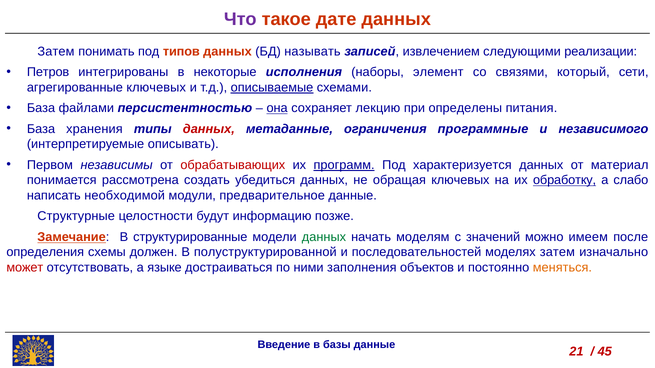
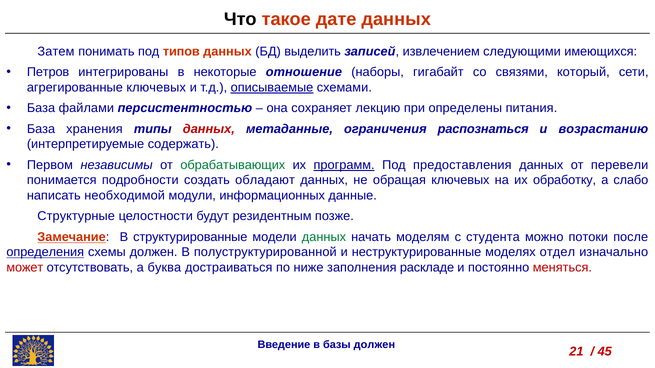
Что colour: purple -> black
называть: называть -> выделить
реализации: реализации -> имеющихся
исполнения: исполнения -> отношение
элемент: элемент -> гигабайт
она underline: present -> none
программные: программные -> распознаться
независимого: независимого -> возрастанию
описывать: описывать -> содержать
обрабатывающих colour: red -> green
характеризуется: характеризуется -> предоставления
материал: материал -> перевели
рассмотрена: рассмотрена -> подробности
убедиться: убедиться -> обладают
обработку underline: present -> none
предварительное: предварительное -> информационных
информацию: информацию -> резидентным
значений: значений -> студента
имеем: имеем -> потоки
определения underline: none -> present
последовательностей: последовательностей -> неструктурированные
моделях затем: затем -> отдел
языке: языке -> буква
ними: ними -> ниже
объектов: объектов -> раскладе
меняться colour: orange -> red
данные at (374, 345): данные -> должен
